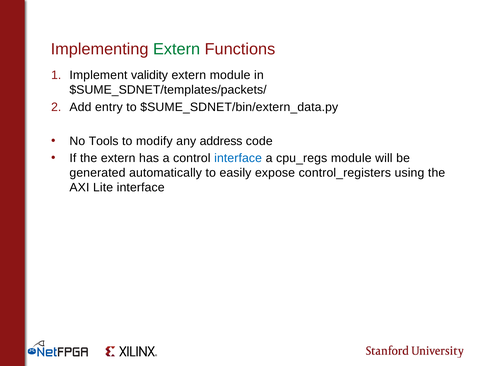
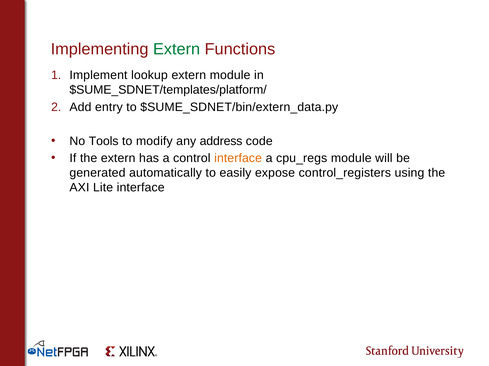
validity: validity -> lookup
$SUME_SDNET/templates/packets/: $SUME_SDNET/templates/packets/ -> $SUME_SDNET/templates/platform/
interface at (238, 159) colour: blue -> orange
